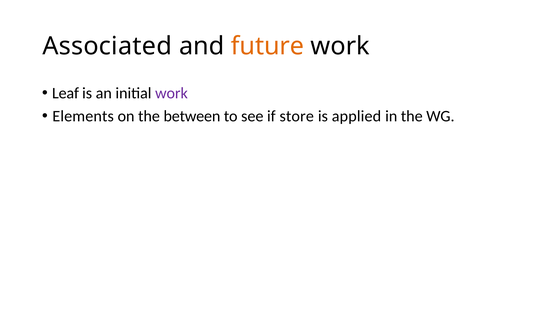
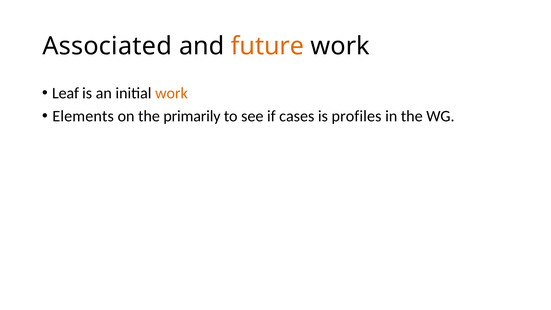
work at (171, 93) colour: purple -> orange
between: between -> primarily
store: store -> cases
applied: applied -> profiles
